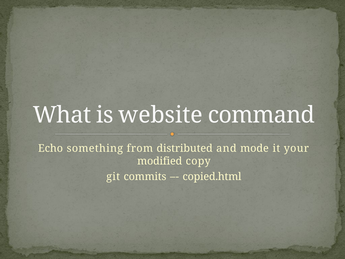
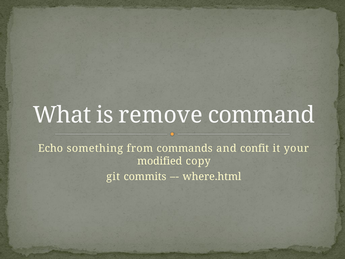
website: website -> remove
distributed: distributed -> commands
mode: mode -> confit
copied.html: copied.html -> where.html
